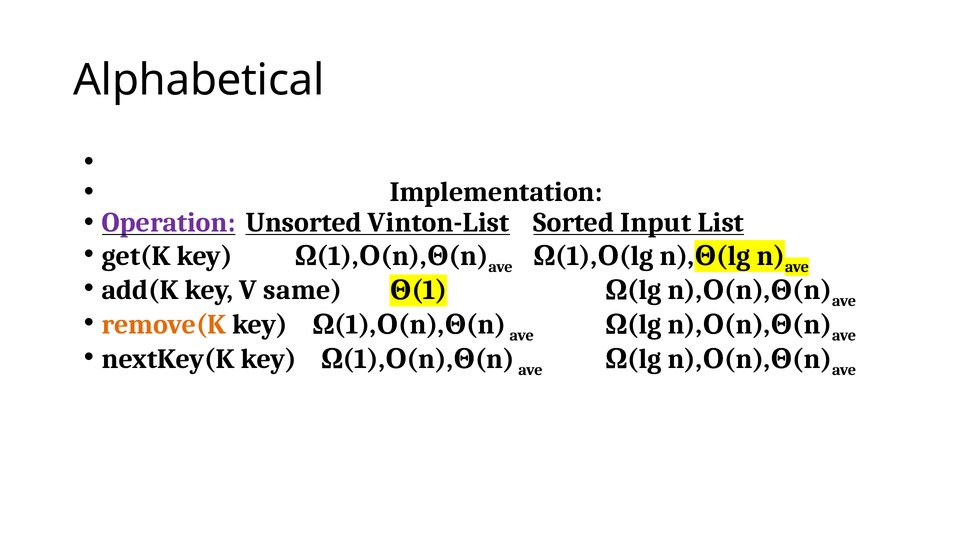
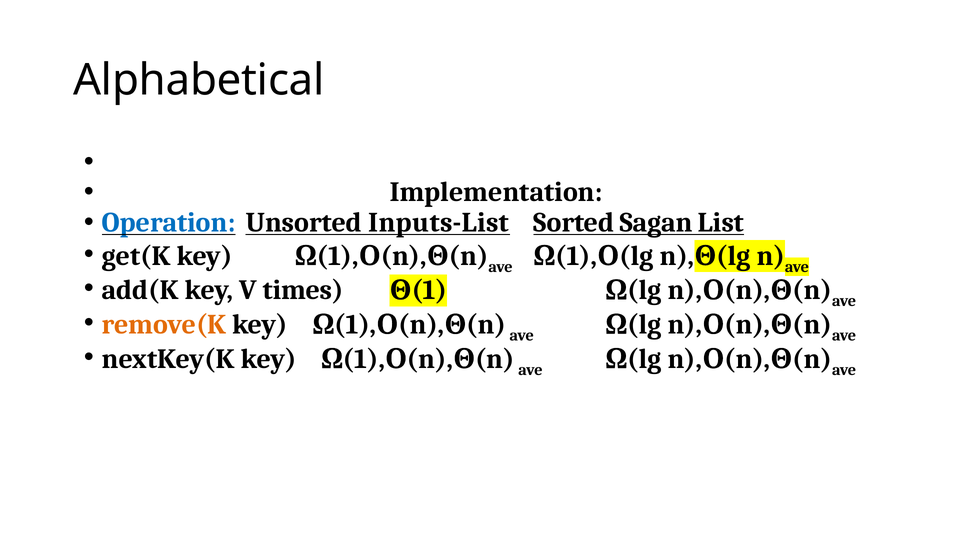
Operation colour: purple -> blue
Vinton-List: Vinton-List -> Inputs-List
Input: Input -> Sagan
same: same -> times
